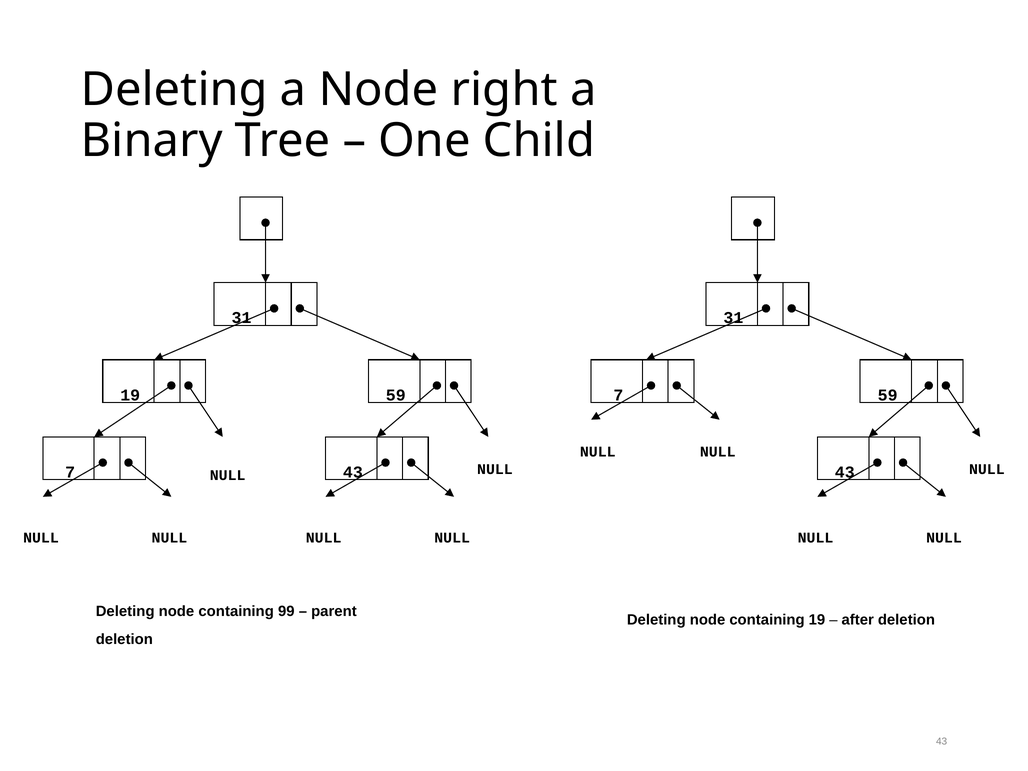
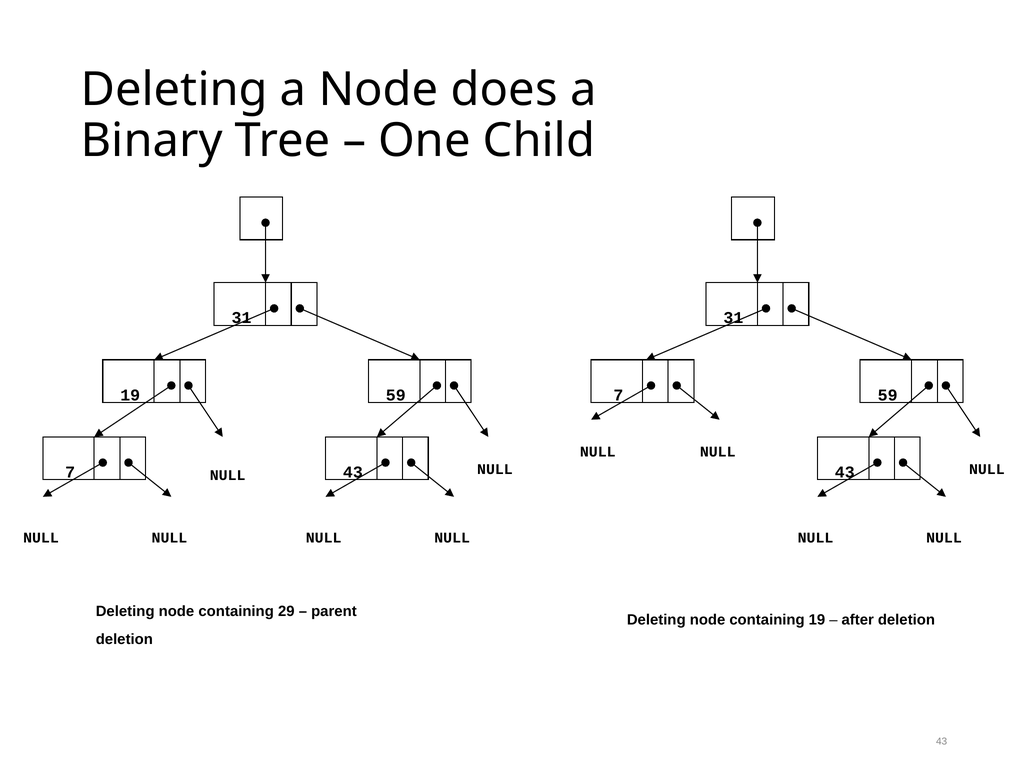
right: right -> does
99: 99 -> 29
